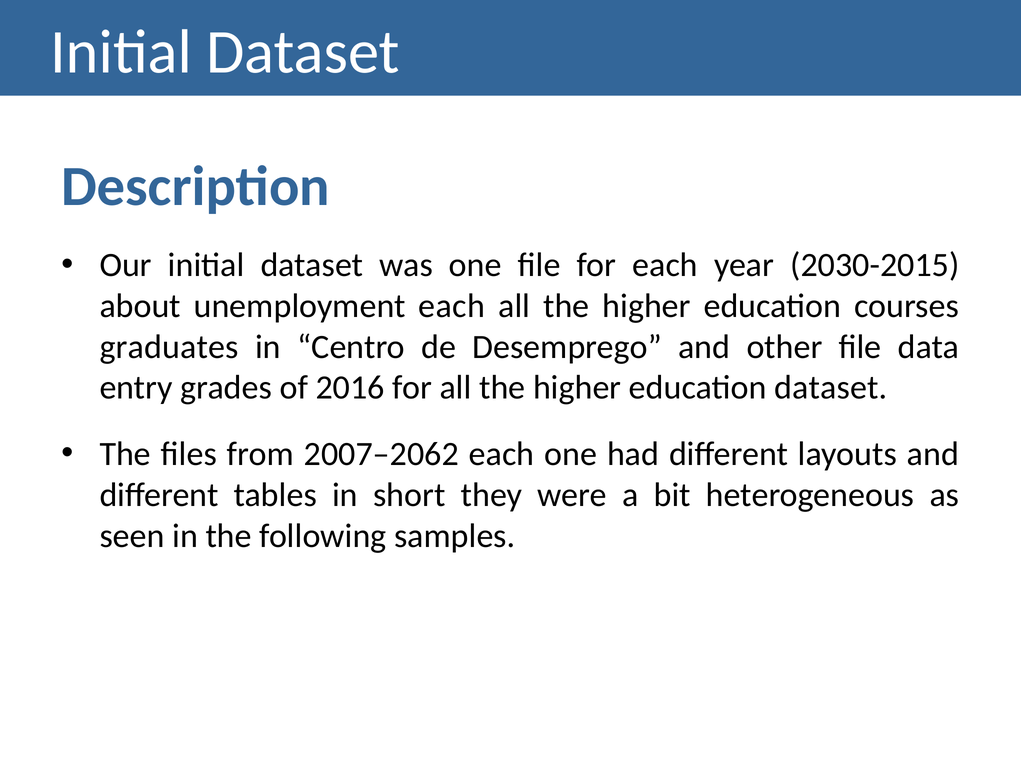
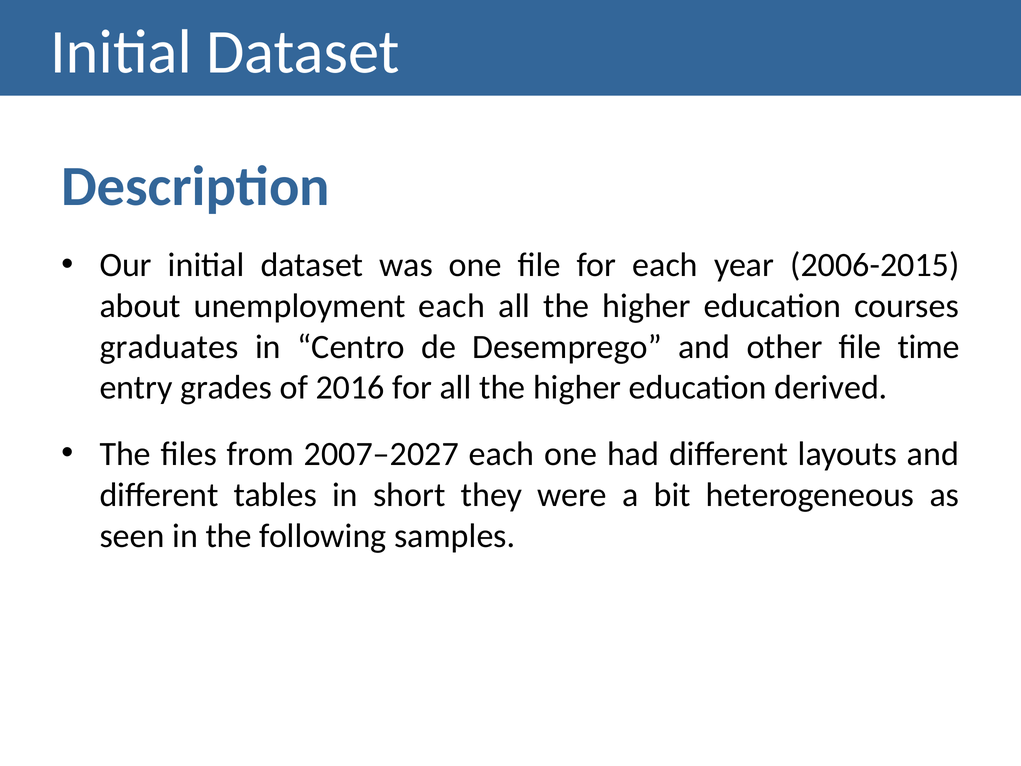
2030-2015: 2030-2015 -> 2006-2015
data: data -> time
education dataset: dataset -> derived
2007–2062: 2007–2062 -> 2007–2027
